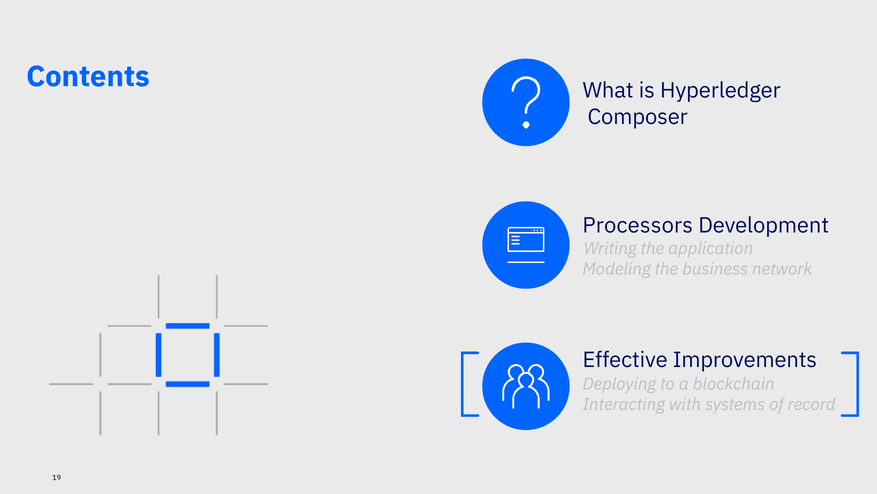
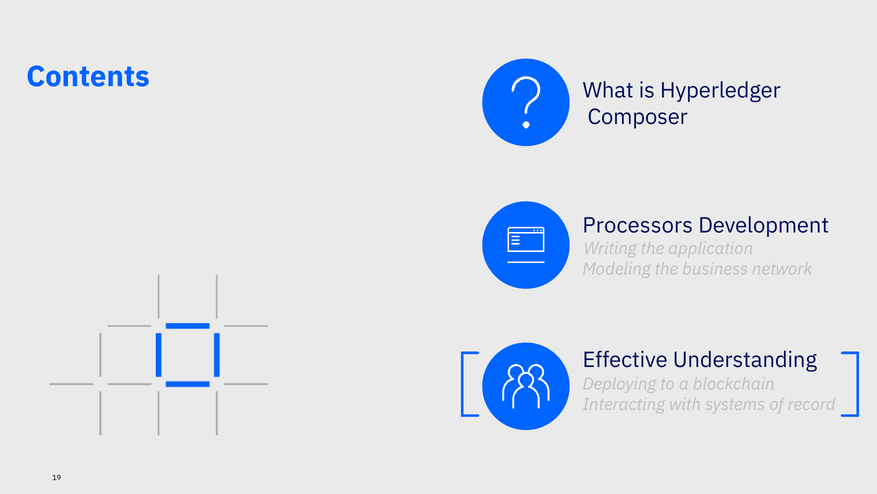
Improvements: Improvements -> Understanding
